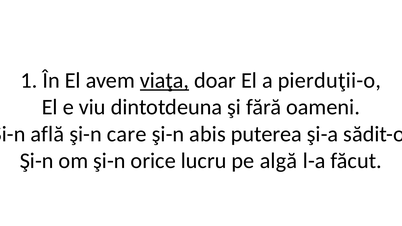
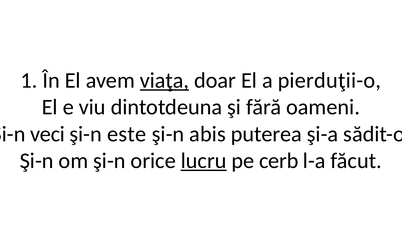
află: află -> veci
care: care -> este
lucru underline: none -> present
algă: algă -> cerb
